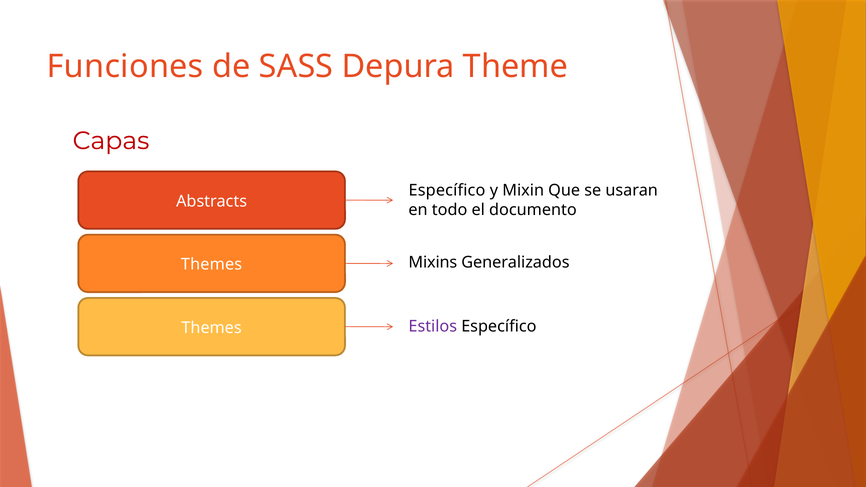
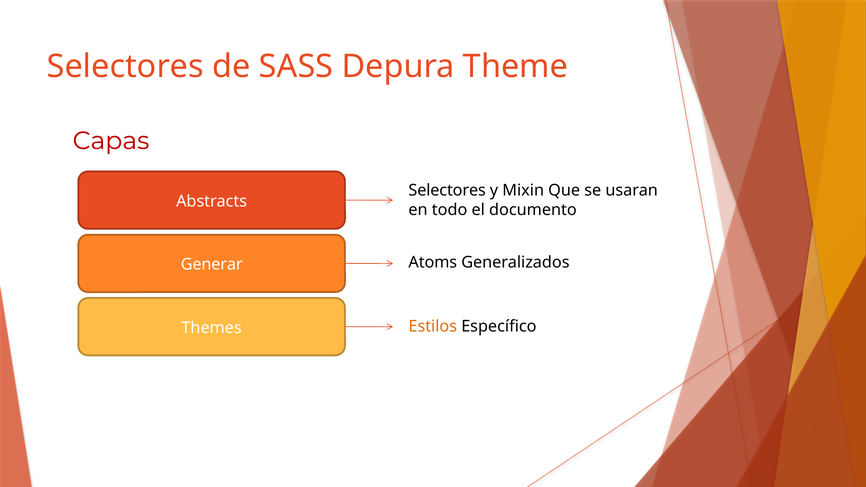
Funciones at (125, 67): Funciones -> Selectores
Específico at (447, 190): Específico -> Selectores
Mixins: Mixins -> Atoms
Themes at (212, 265): Themes -> Generar
Estilos colour: purple -> orange
